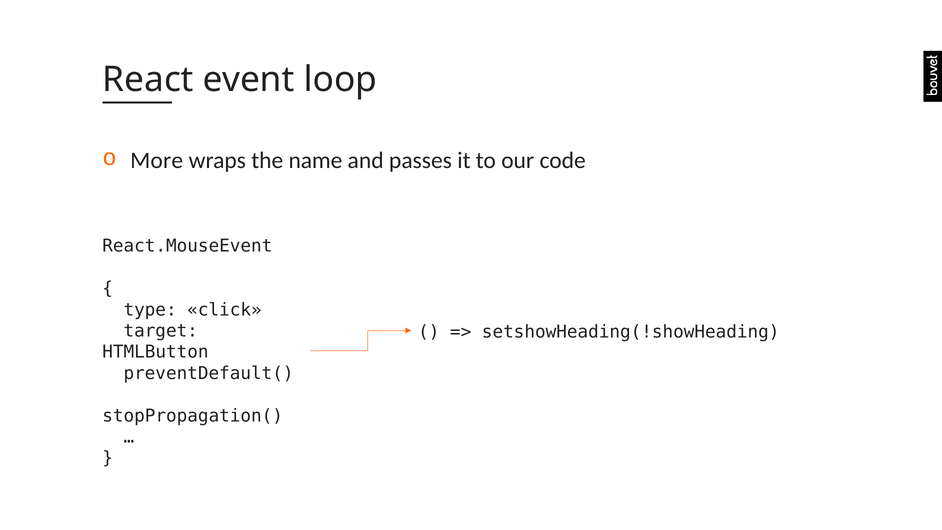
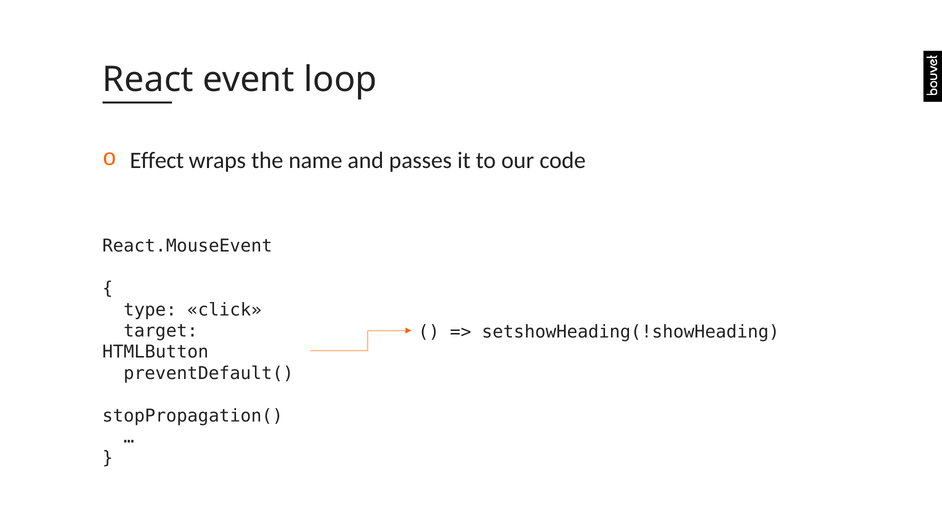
More: More -> Effect
